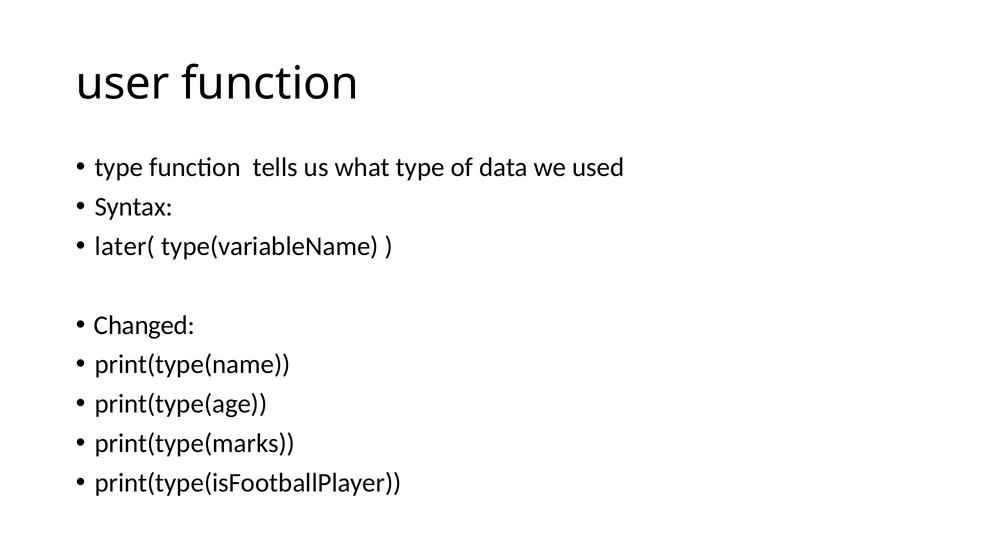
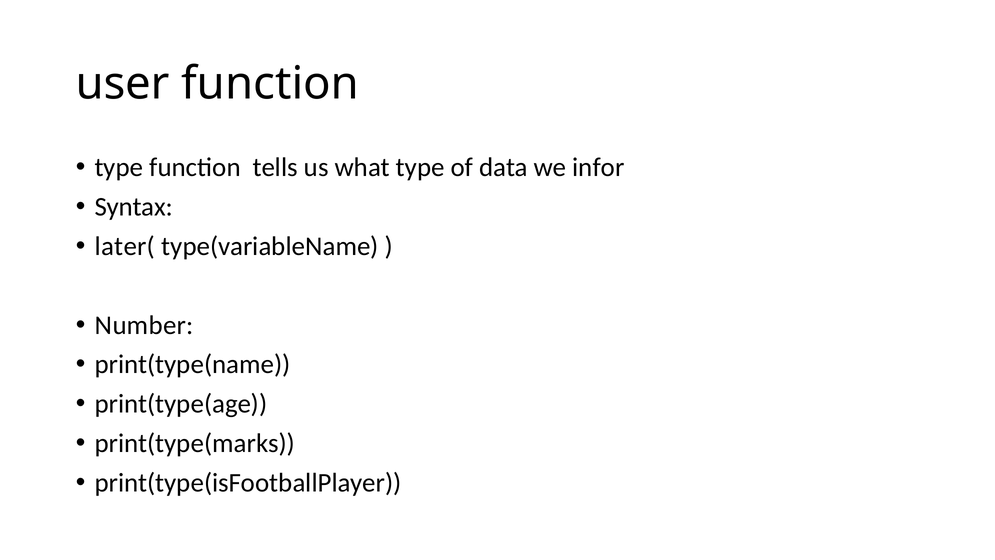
used: used -> infor
Changed: Changed -> Number
